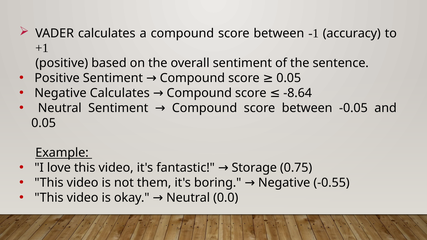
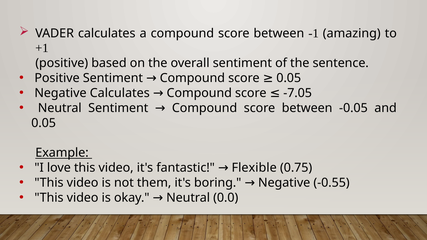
accuracy: accuracy -> amazing
-8.64: -8.64 -> -7.05
Storage: Storage -> Flexible
